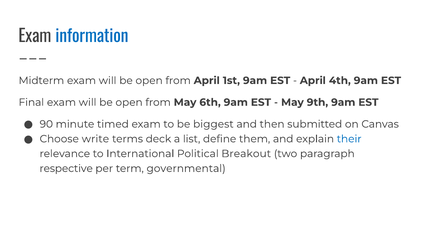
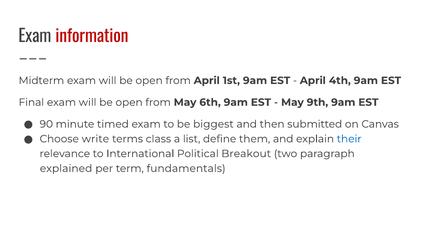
information colour: blue -> red
deck: deck -> class
respective: respective -> explained
governmental: governmental -> fundamentals
